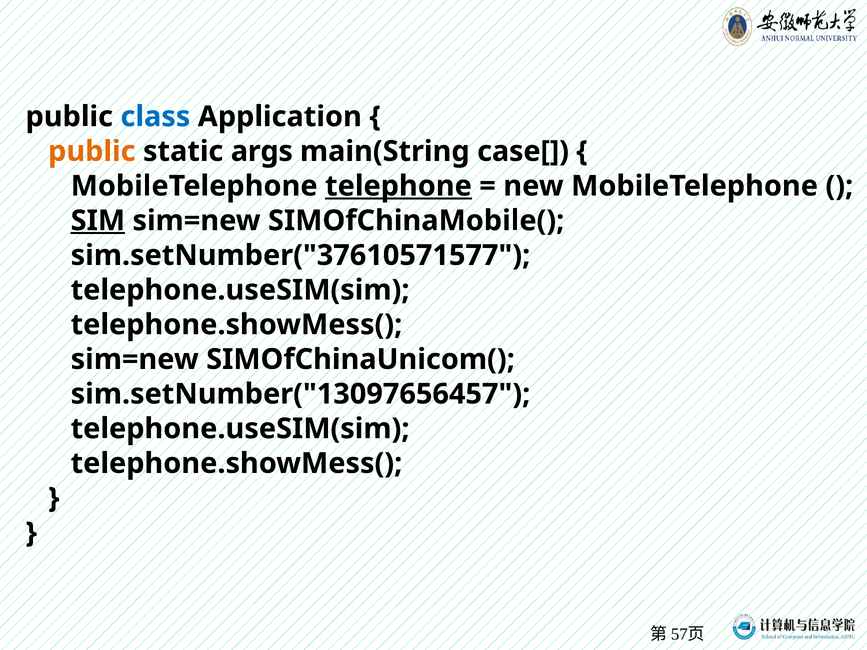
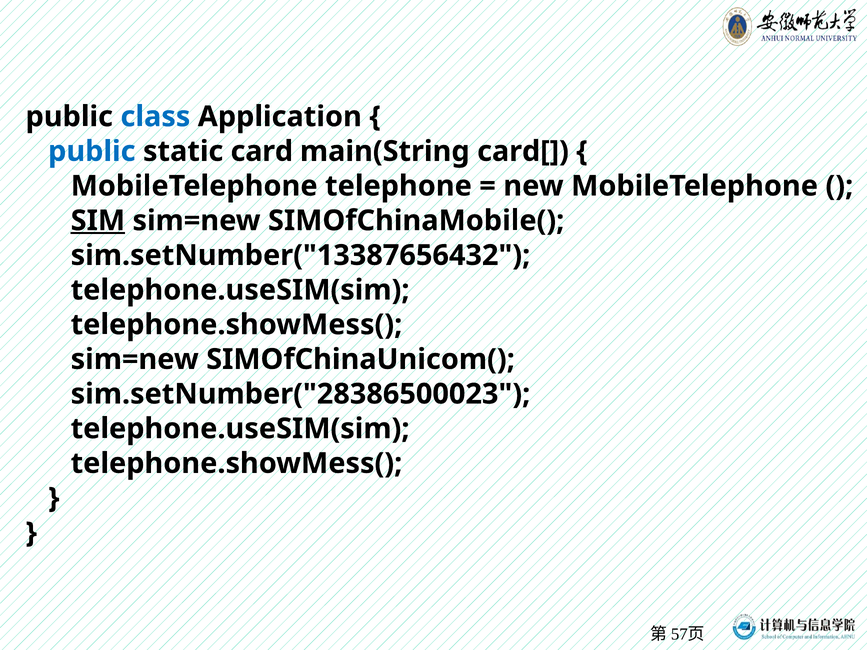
public at (92, 151) colour: orange -> blue
args: args -> card
case[: case[ -> card[
telephone underline: present -> none
sim.setNumber("37610571577: sim.setNumber("37610571577 -> sim.setNumber("13387656432
sim.setNumber("13097656457: sim.setNumber("13097656457 -> sim.setNumber("28386500023
